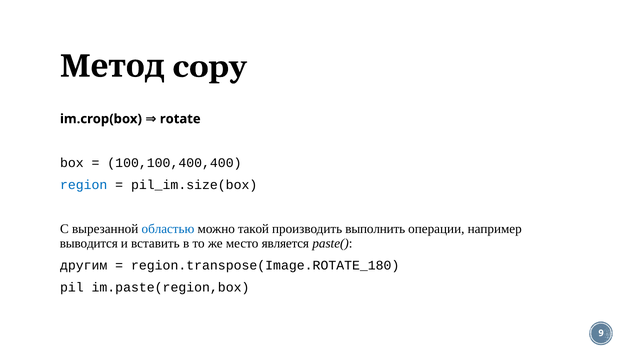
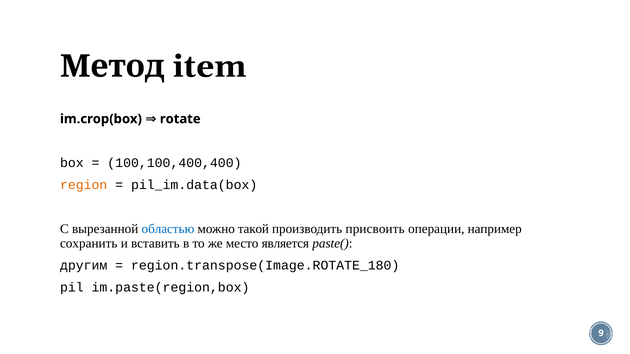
copy: copy -> item
region colour: blue -> orange
pil_im.size(box: pil_im.size(box -> pil_im.data(box
выполнить: выполнить -> присвоить
выводится: выводится -> сохранить
